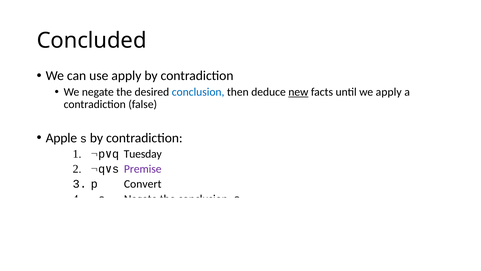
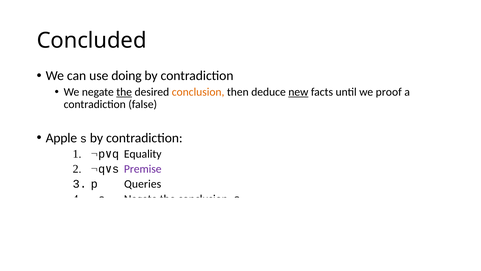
use apply: apply -> doing
the at (124, 92) underline: none -> present
conclusion at (198, 92) colour: blue -> orange
we apply: apply -> proof
Tuesday: Tuesday -> Equality
Convert: Convert -> Queries
